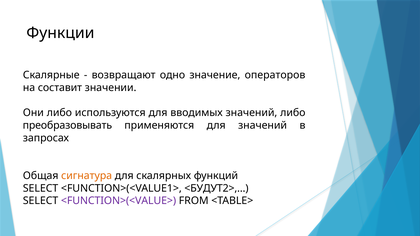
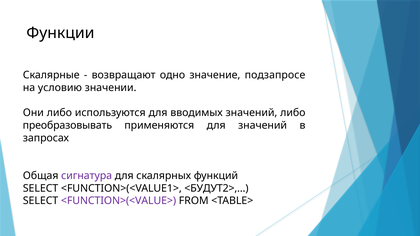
операторов: операторов -> подзапросе
составит: составит -> условию
сигнатура colour: orange -> purple
